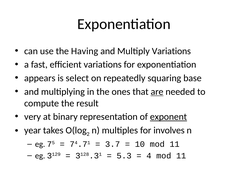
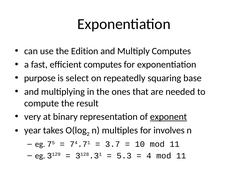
Having: Having -> Edition
Multiply Variations: Variations -> Computes
efficient variations: variations -> computes
appears: appears -> purpose
are underline: present -> none
